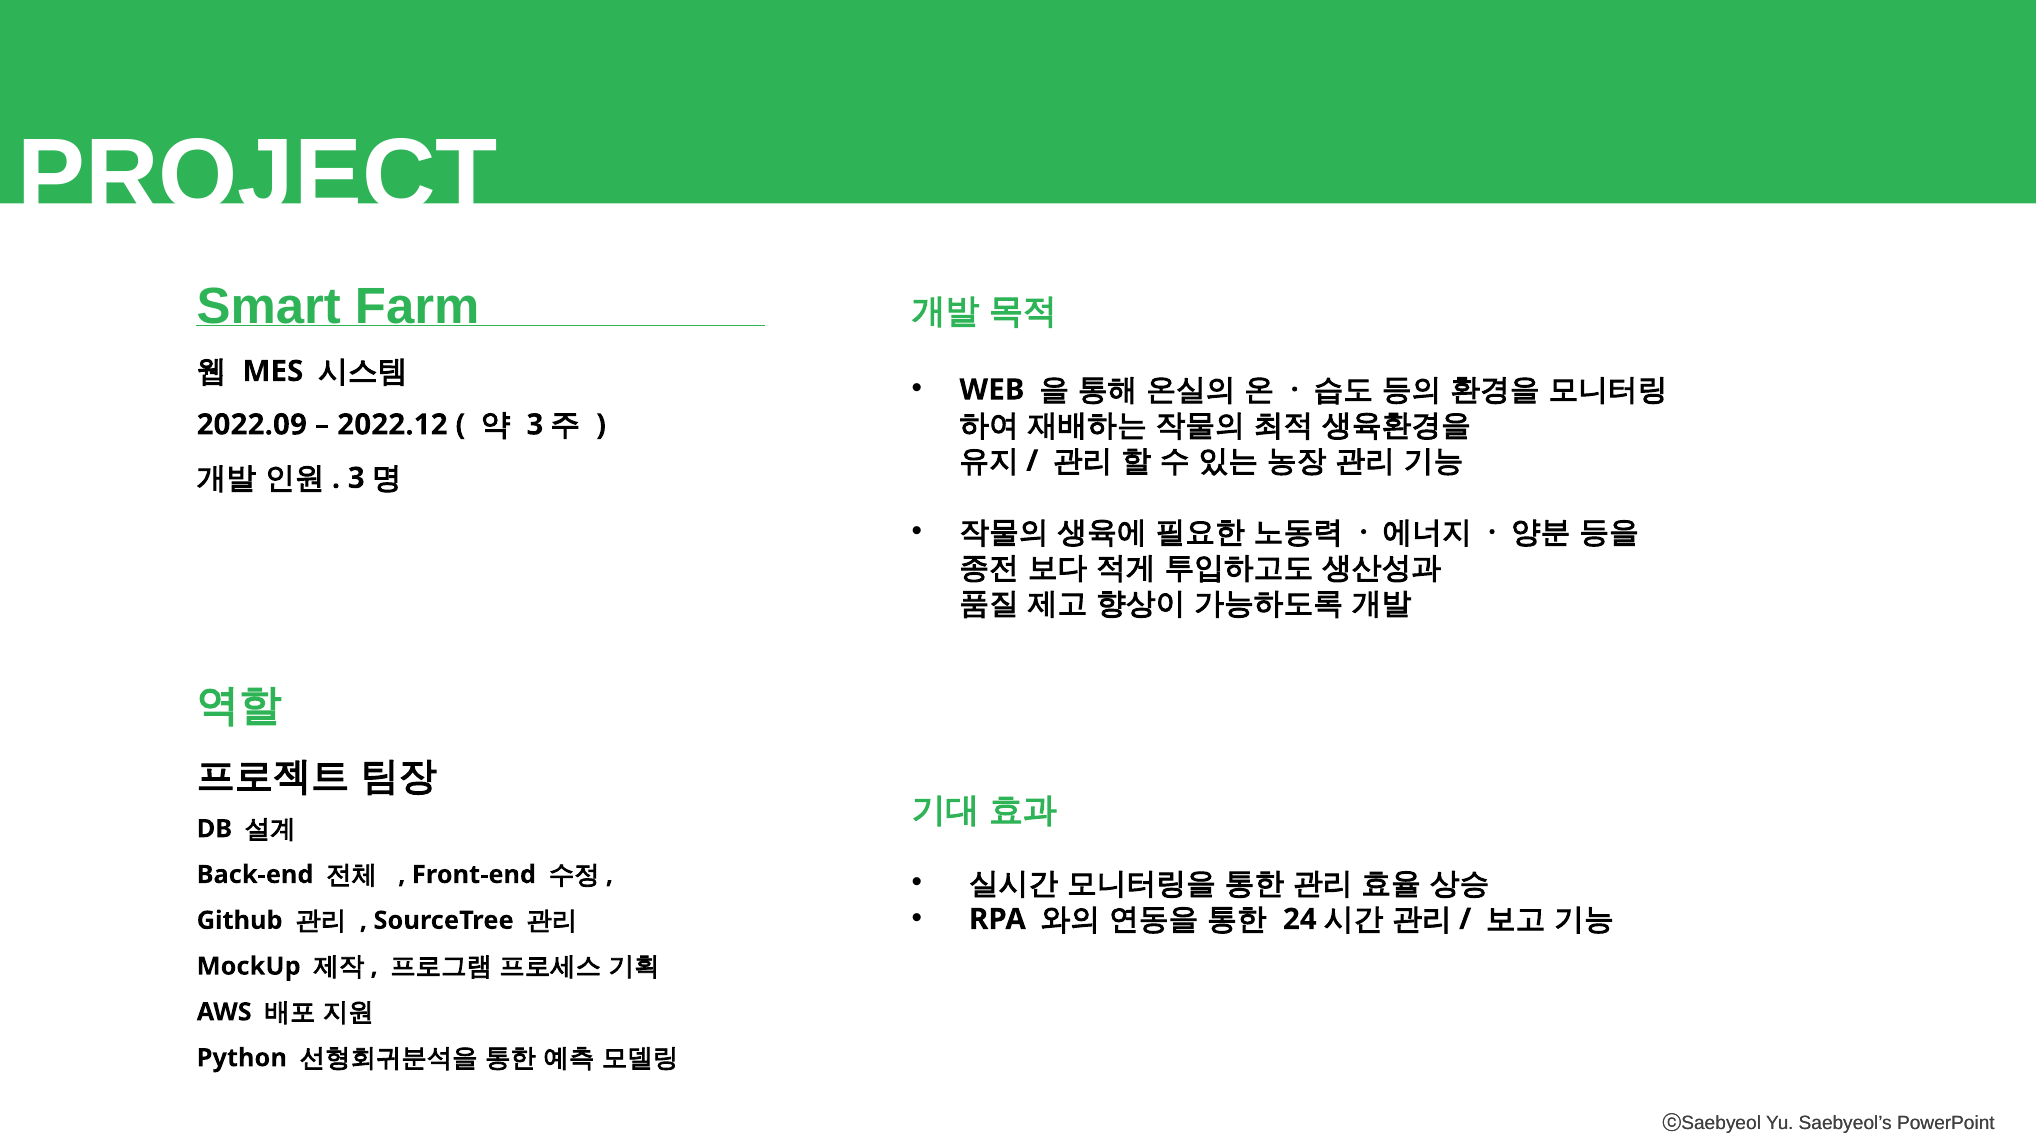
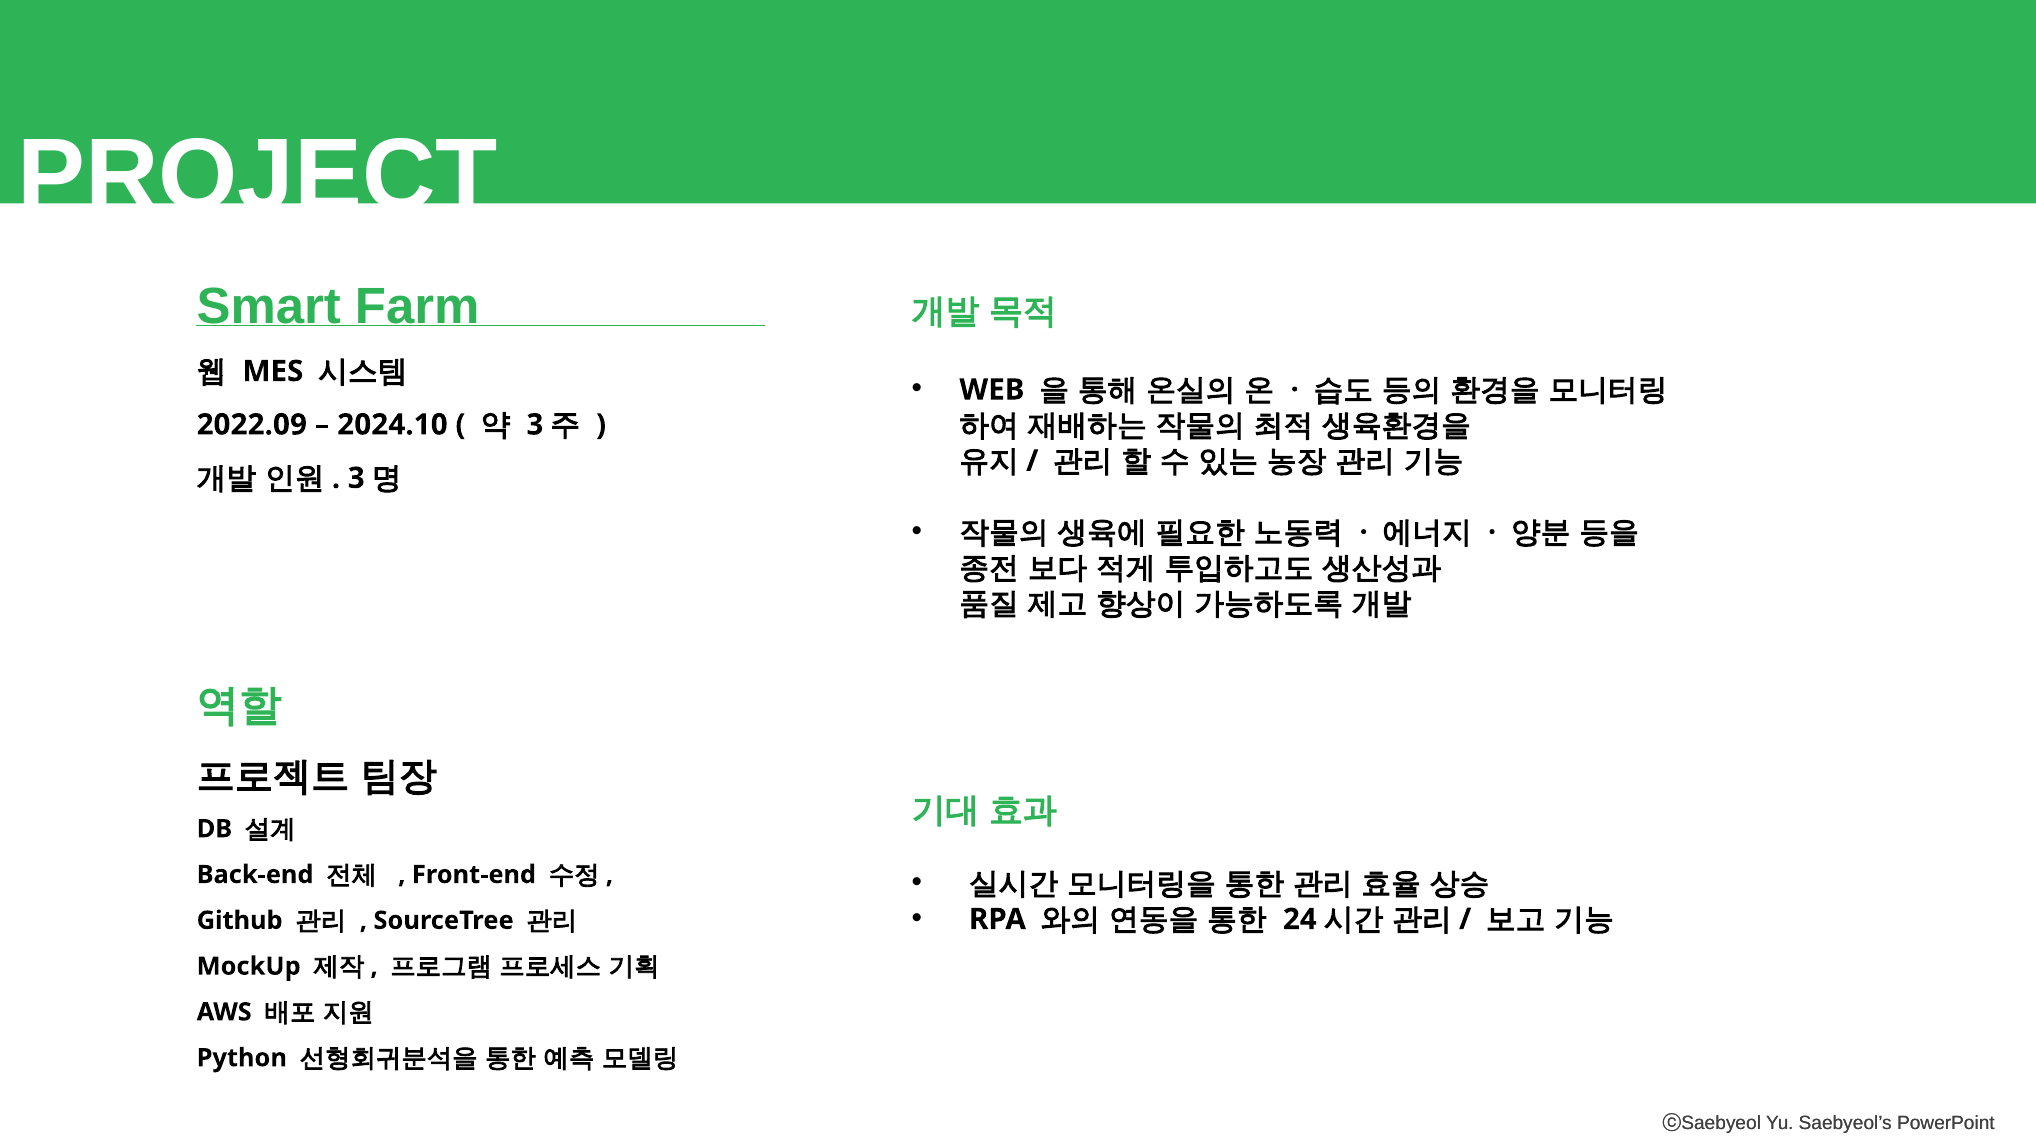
2022.12: 2022.12 -> 2024.10
